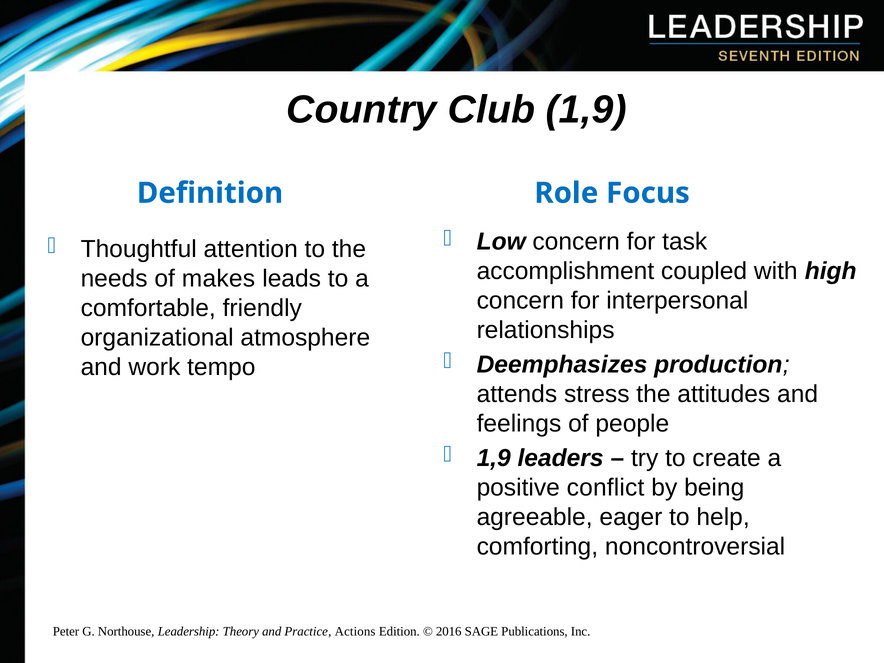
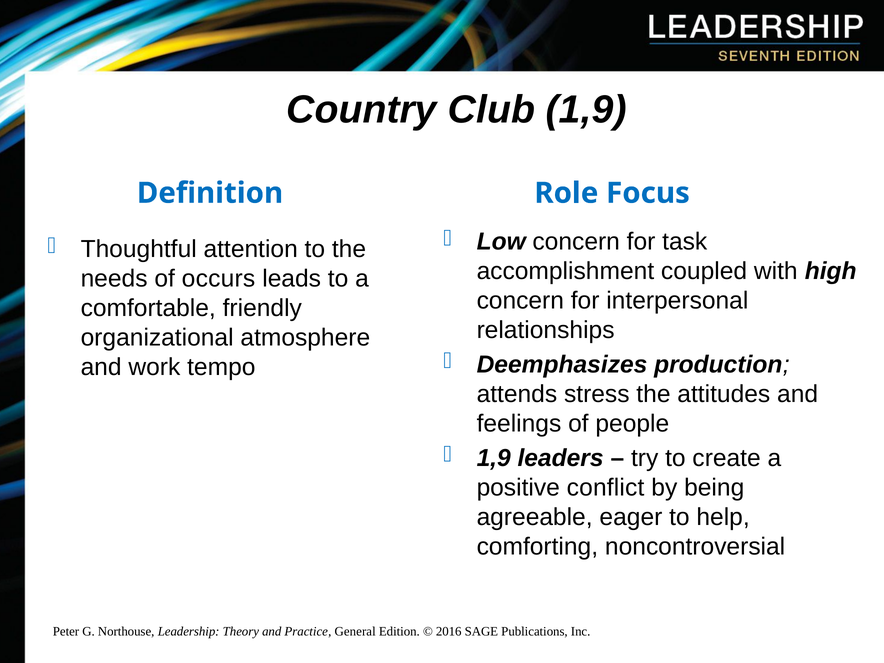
makes: makes -> occurs
Actions: Actions -> General
